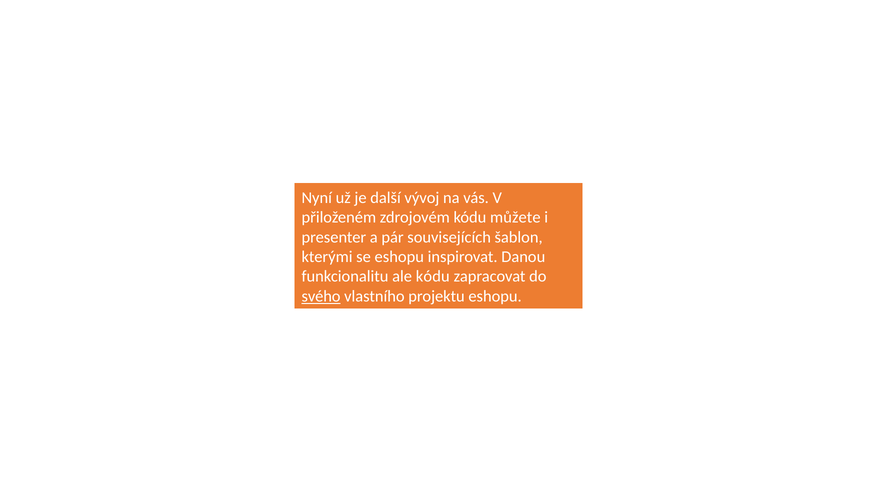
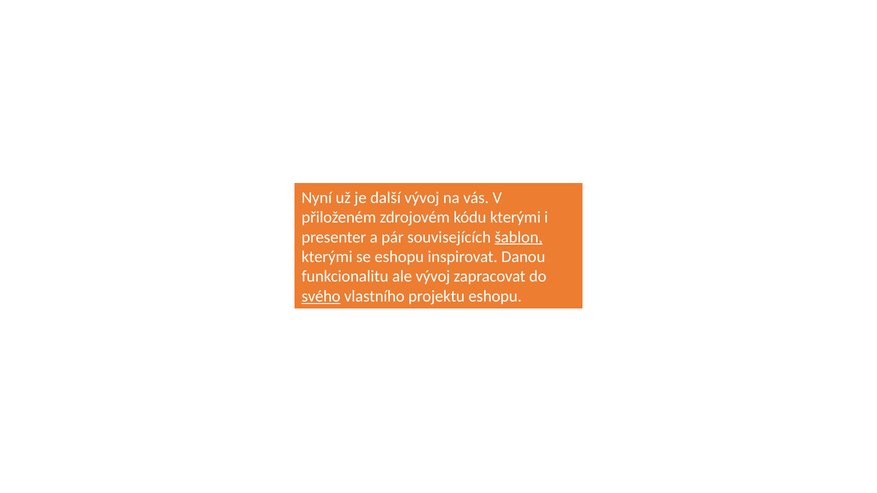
kódu můžete: můžete -> kterými
šablon underline: none -> present
ale kódu: kódu -> vývoj
